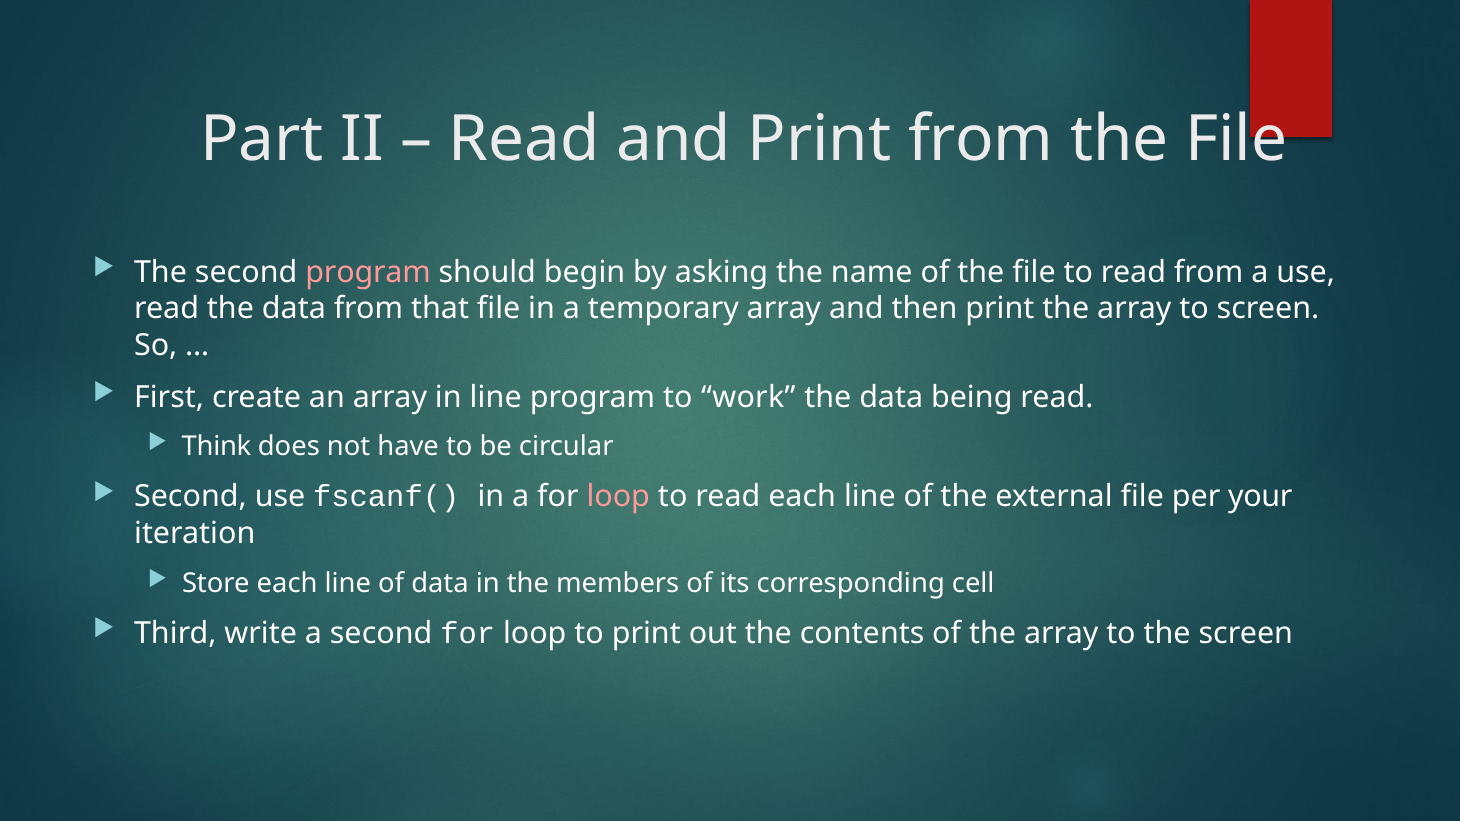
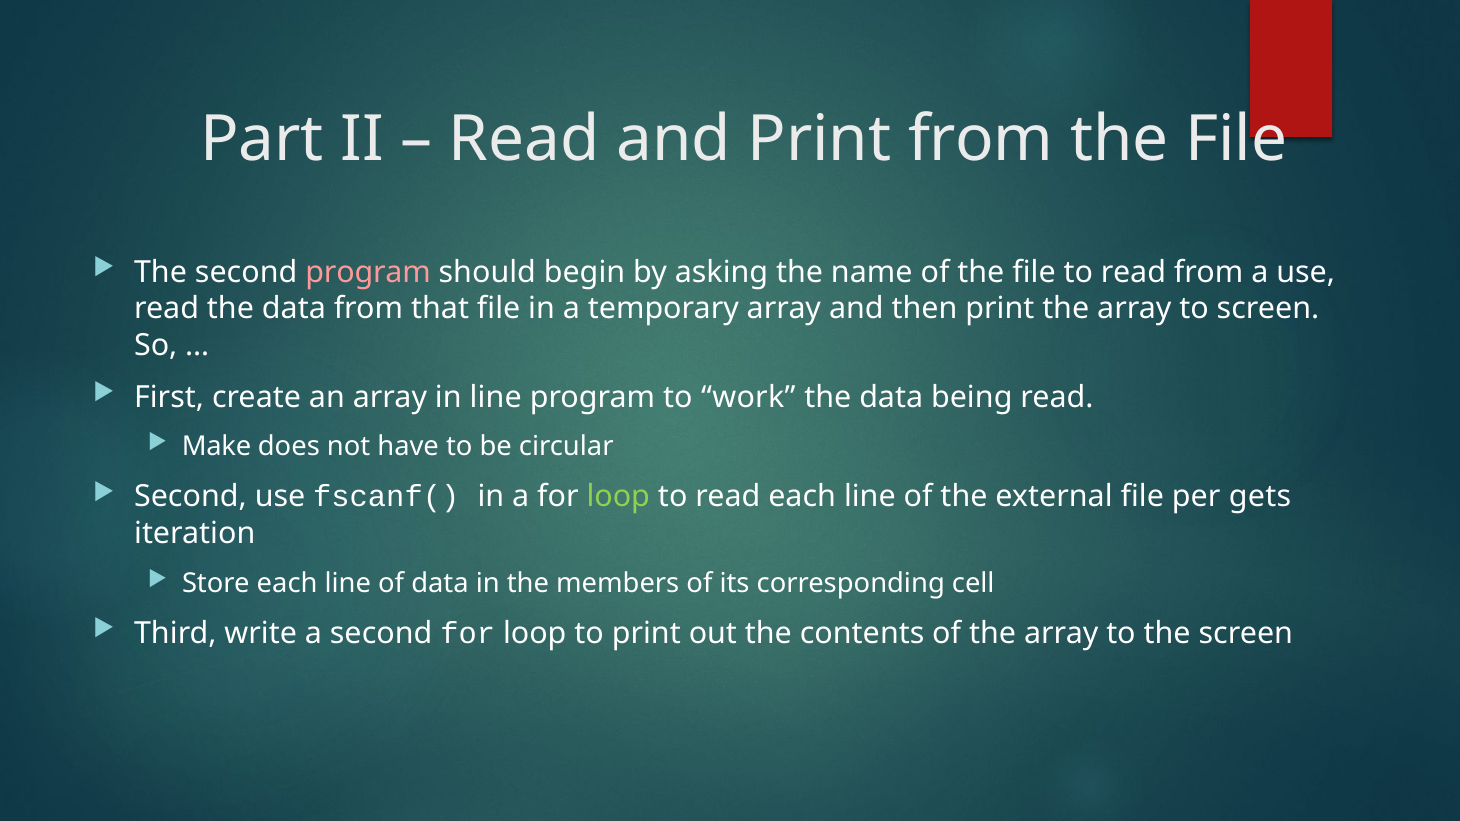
Think: Think -> Make
loop at (618, 497) colour: pink -> light green
your: your -> gets
